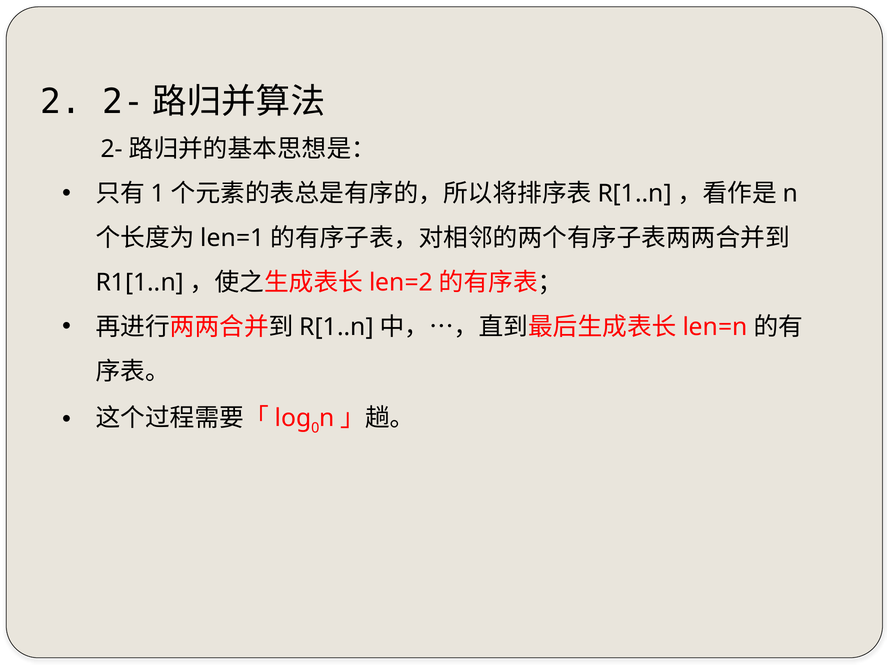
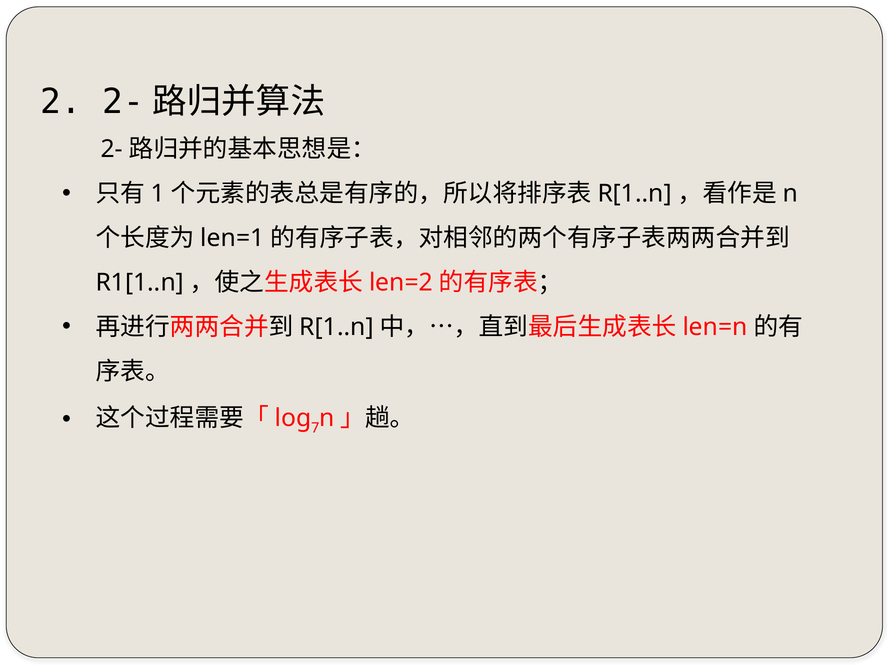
0: 0 -> 7
